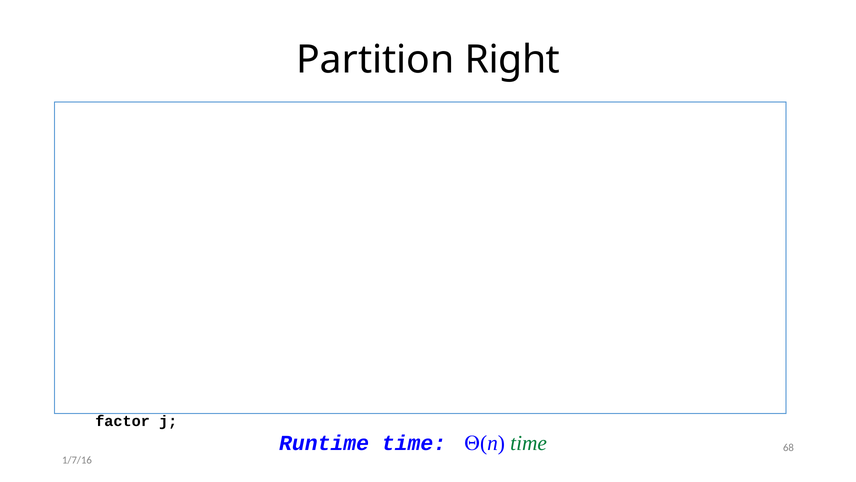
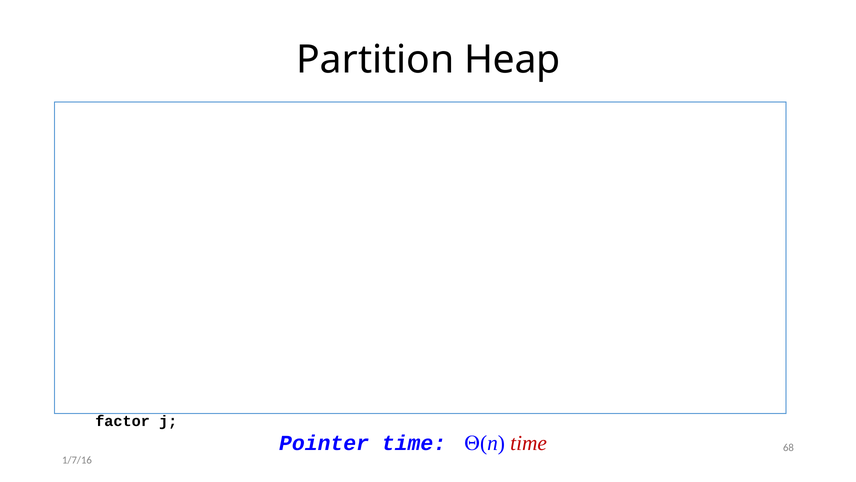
Partition Right: Right -> Heap
Runtime: Runtime -> Pointer
time at (529, 443) colour: green -> red
